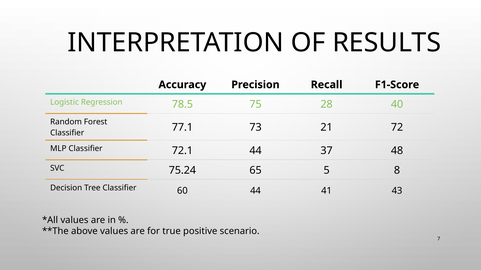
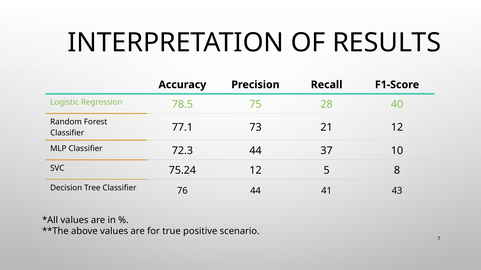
21 72: 72 -> 12
72.1: 72.1 -> 72.3
48: 48 -> 10
75.24 65: 65 -> 12
60: 60 -> 76
